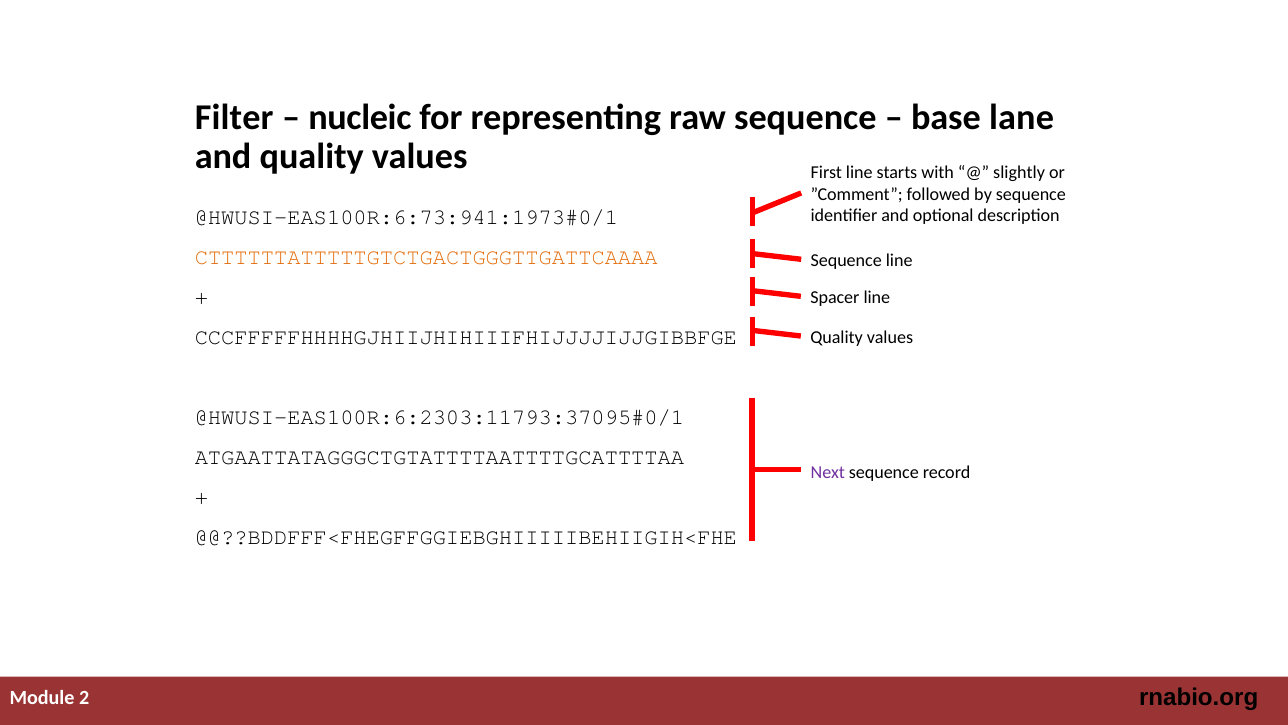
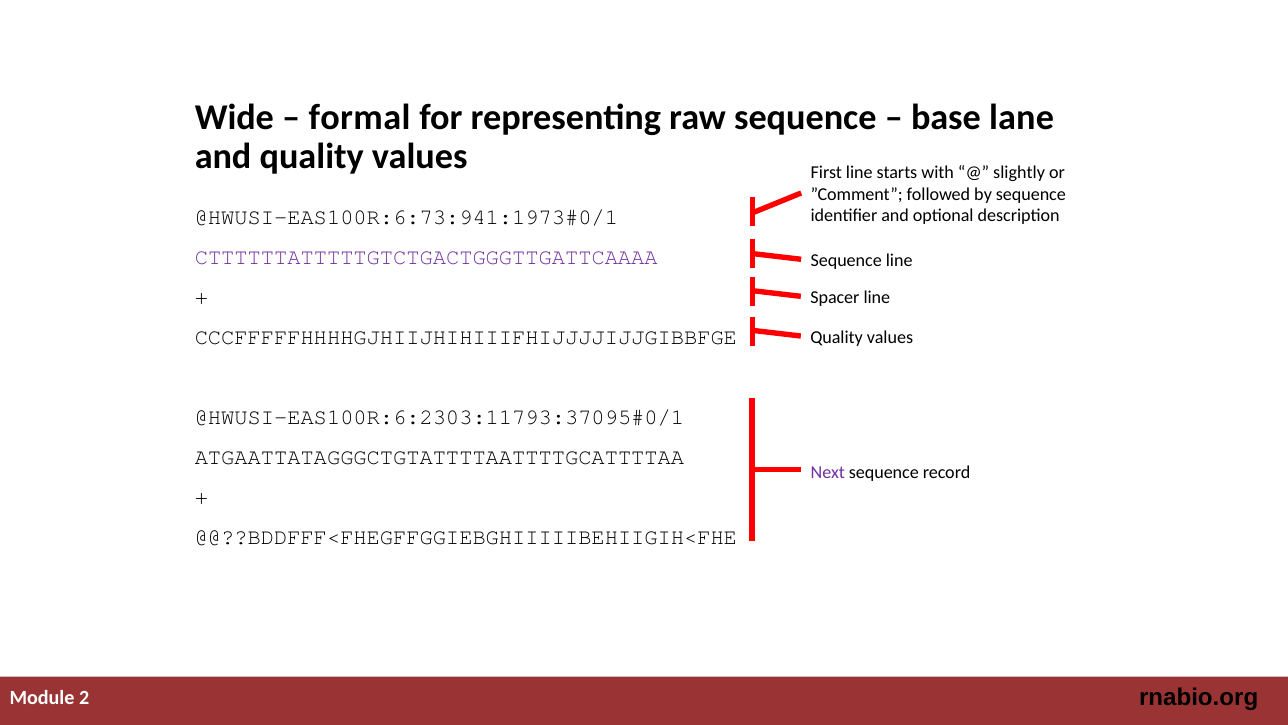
Filter: Filter -> Wide
nucleic: nucleic -> formal
CTTTTTTATTTTTGTCTGACTGGGTTGATTCAAAA colour: orange -> purple
